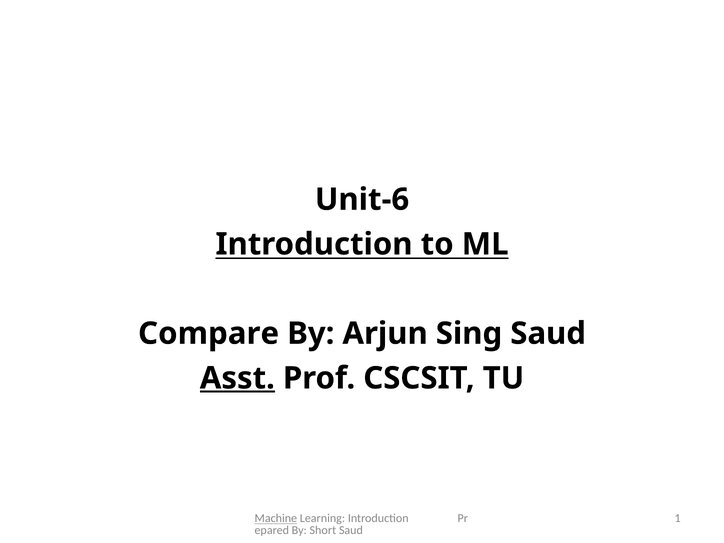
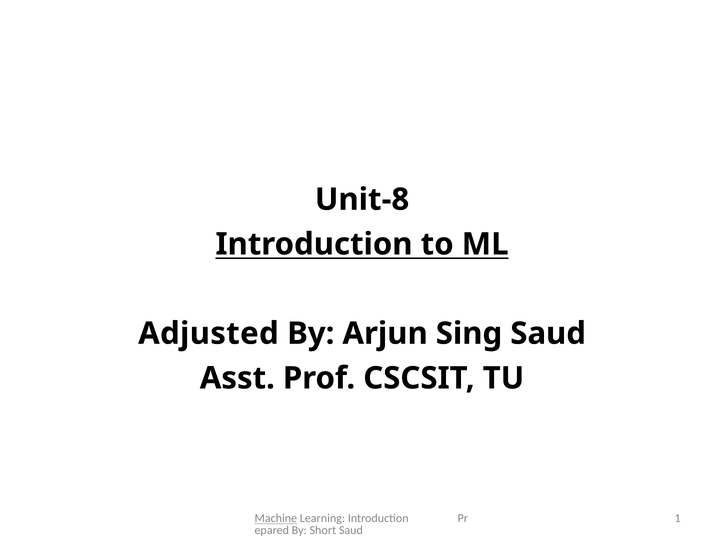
Unit-6: Unit-6 -> Unit-8
Compare: Compare -> Adjusted
Asst underline: present -> none
